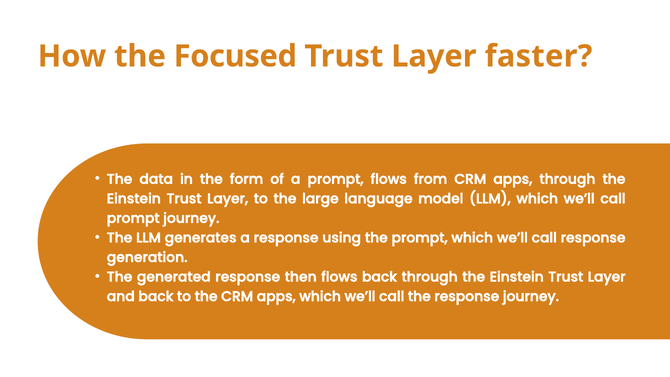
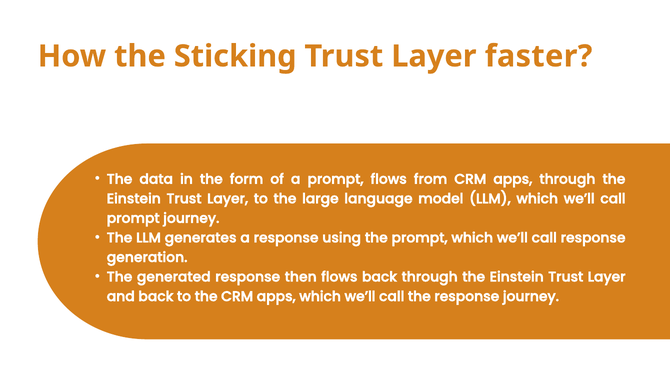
Focused: Focused -> Sticking
